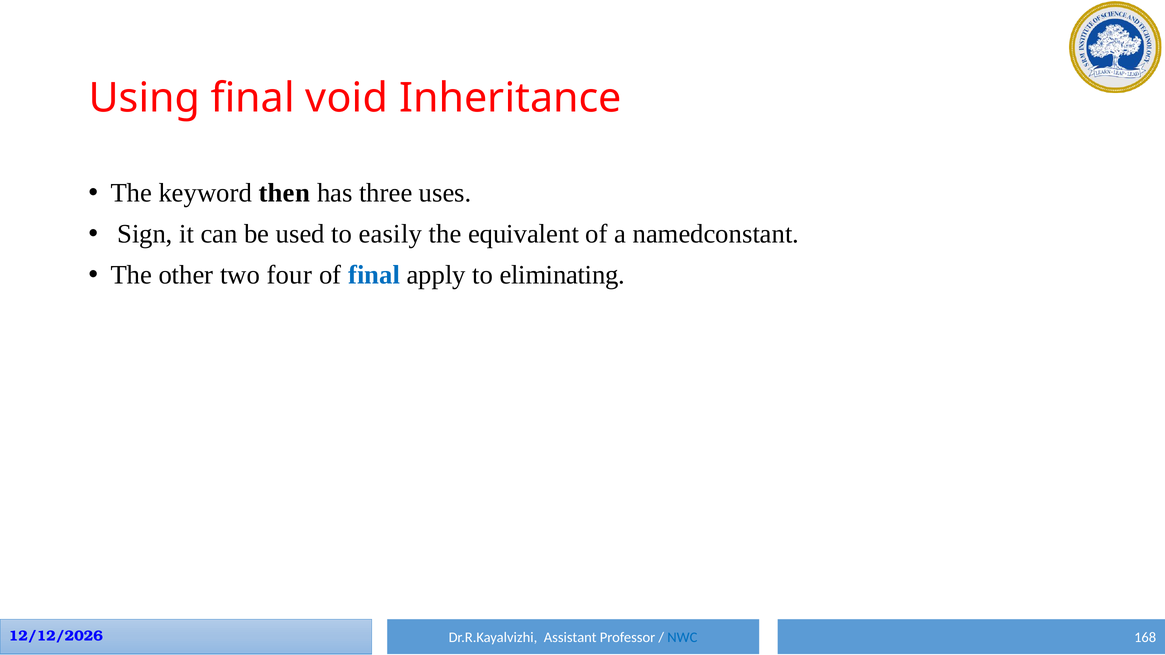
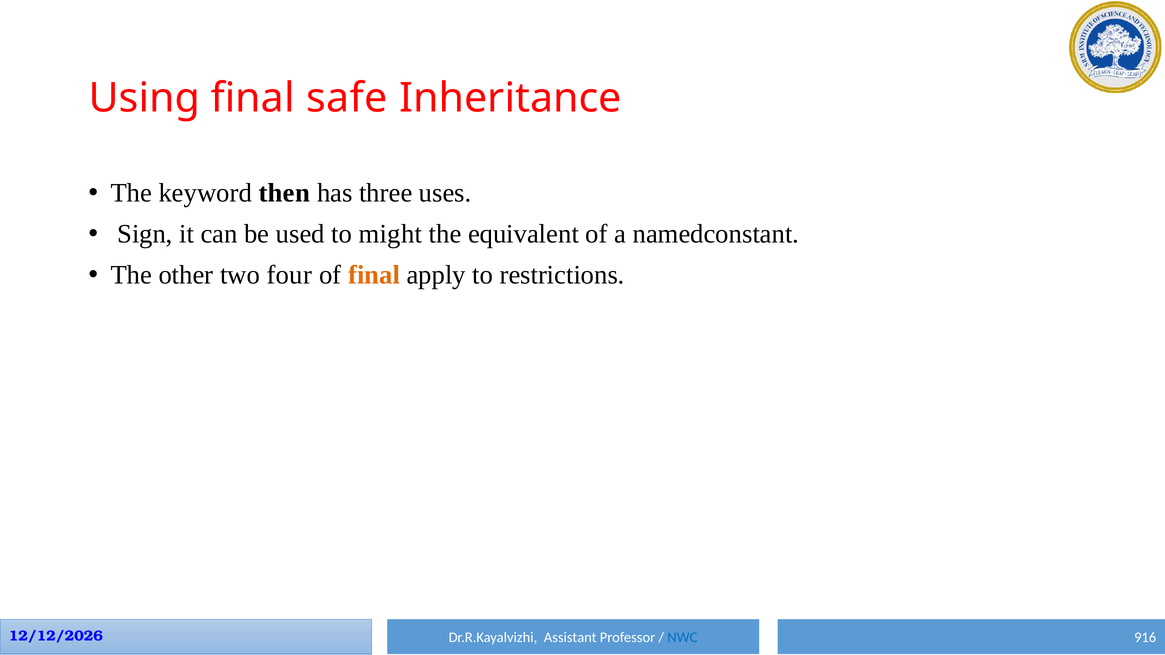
void: void -> safe
easily: easily -> might
final at (374, 275) colour: blue -> orange
eliminating: eliminating -> restrictions
168: 168 -> 916
